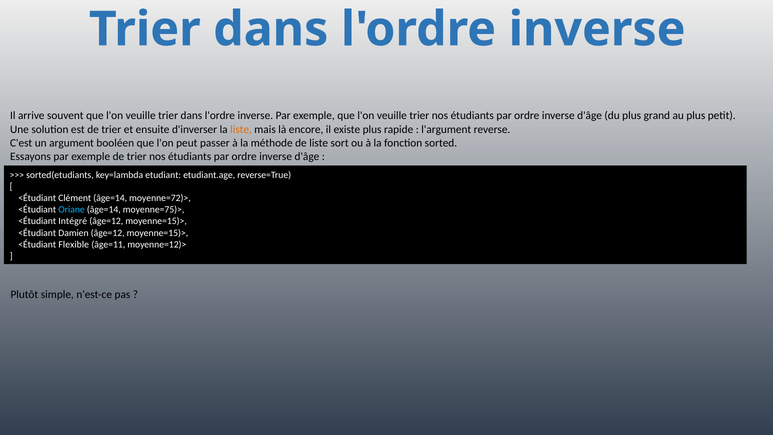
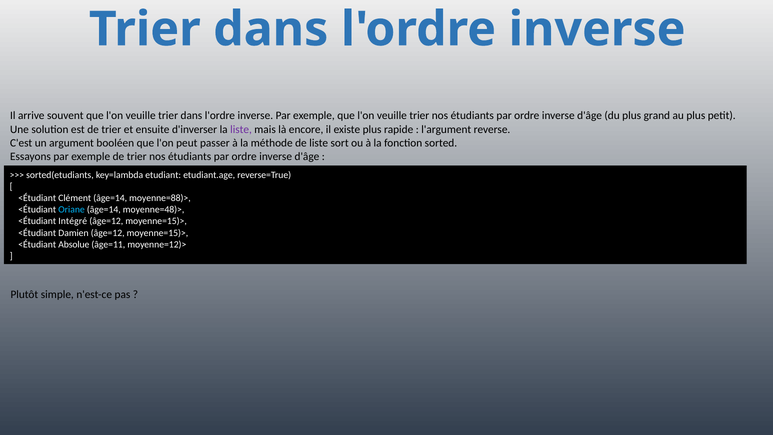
liste at (241, 129) colour: orange -> purple
moyenne=72)>: moyenne=72)> -> moyenne=88)>
moyenne=75)>: moyenne=75)> -> moyenne=48)>
Flexible: Flexible -> Absolue
